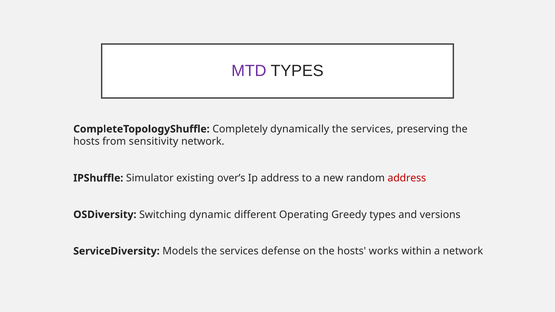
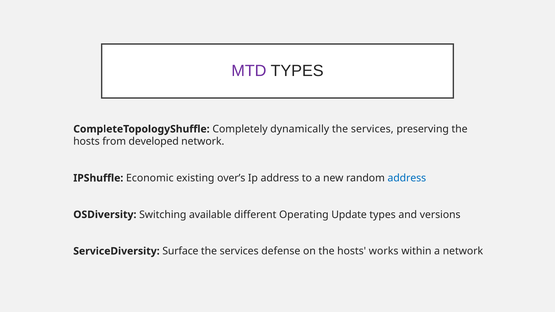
sensitivity: sensitivity -> developed
Simulator: Simulator -> Economic
address at (407, 178) colour: red -> blue
dynamic: dynamic -> available
Greedy: Greedy -> Update
Models: Models -> Surface
